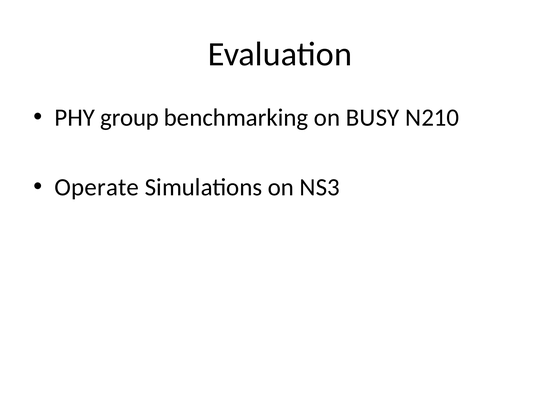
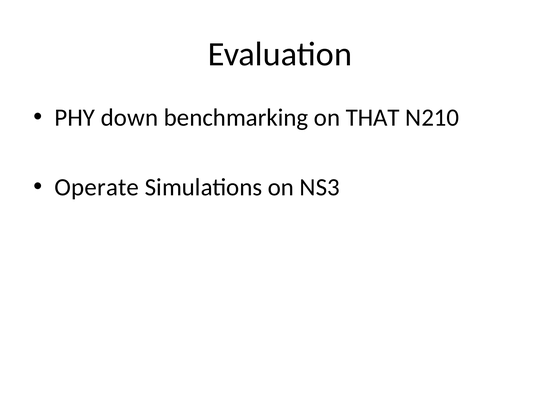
group: group -> down
BUSY: BUSY -> THAT
